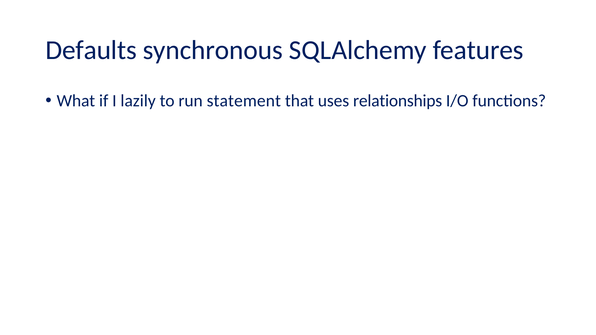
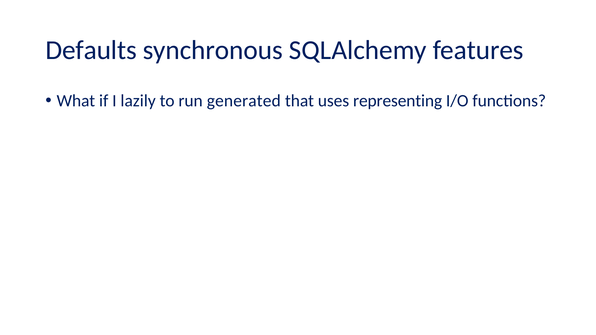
statement: statement -> generated
relationships: relationships -> representing
